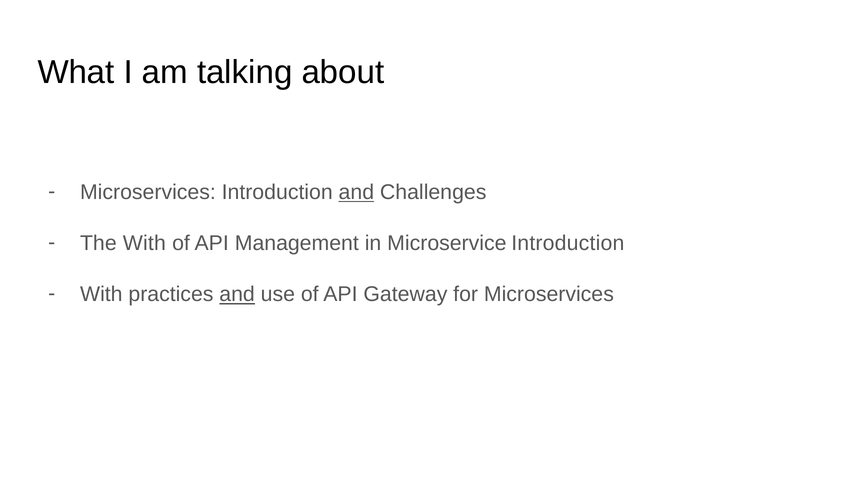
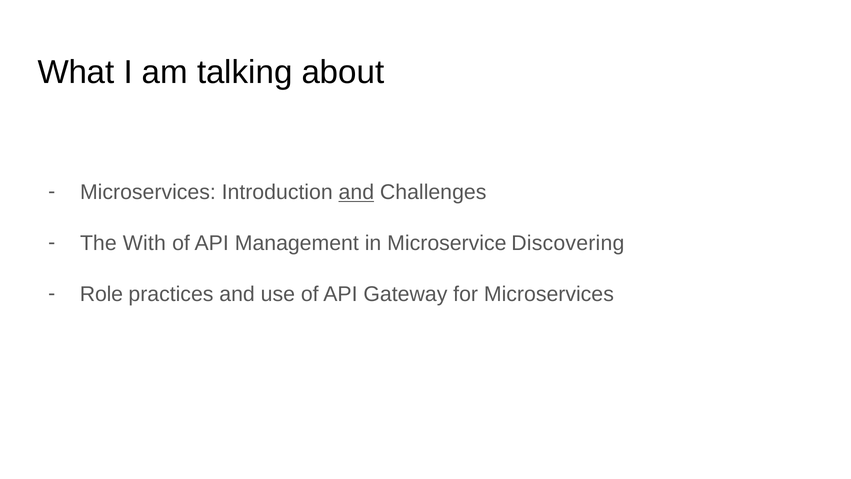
Microservice Introduction: Introduction -> Discovering
With at (101, 294): With -> Role
and at (237, 294) underline: present -> none
